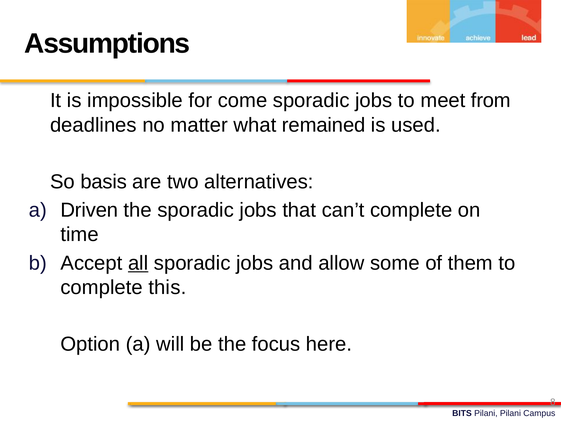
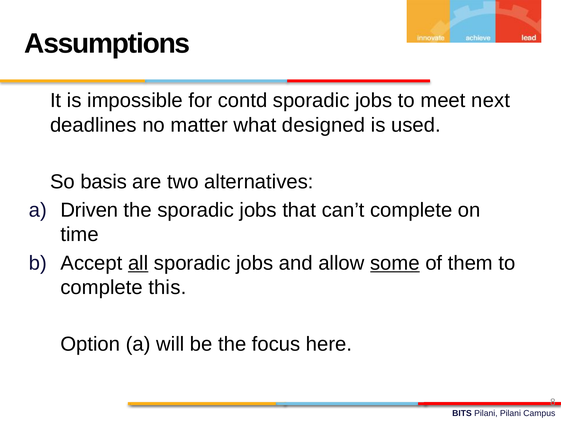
come: come -> contd
from: from -> next
remained: remained -> designed
some underline: none -> present
